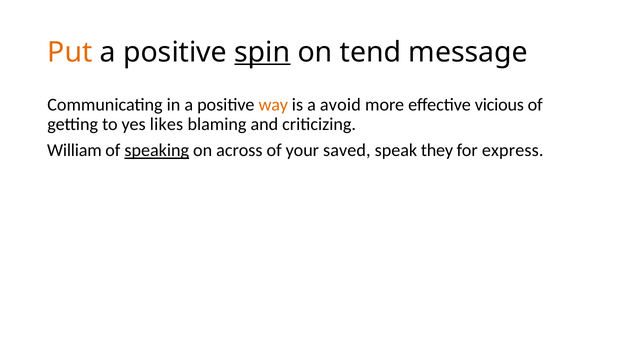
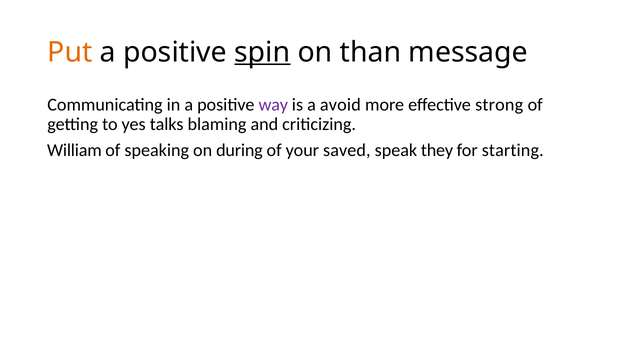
tend: tend -> than
way colour: orange -> purple
vicious: vicious -> strong
likes: likes -> talks
speaking underline: present -> none
across: across -> during
express: express -> starting
